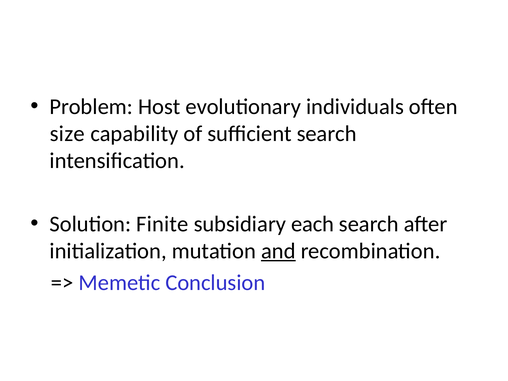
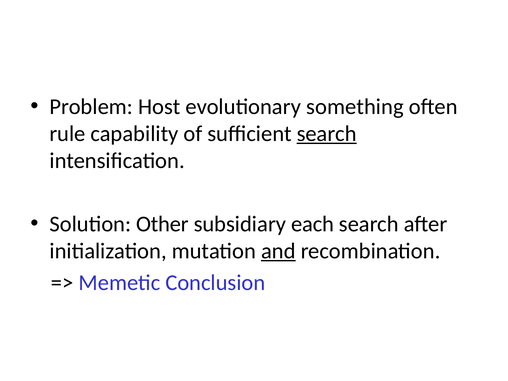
individuals: individuals -> something
size: size -> rule
search at (327, 134) underline: none -> present
Finite: Finite -> Other
